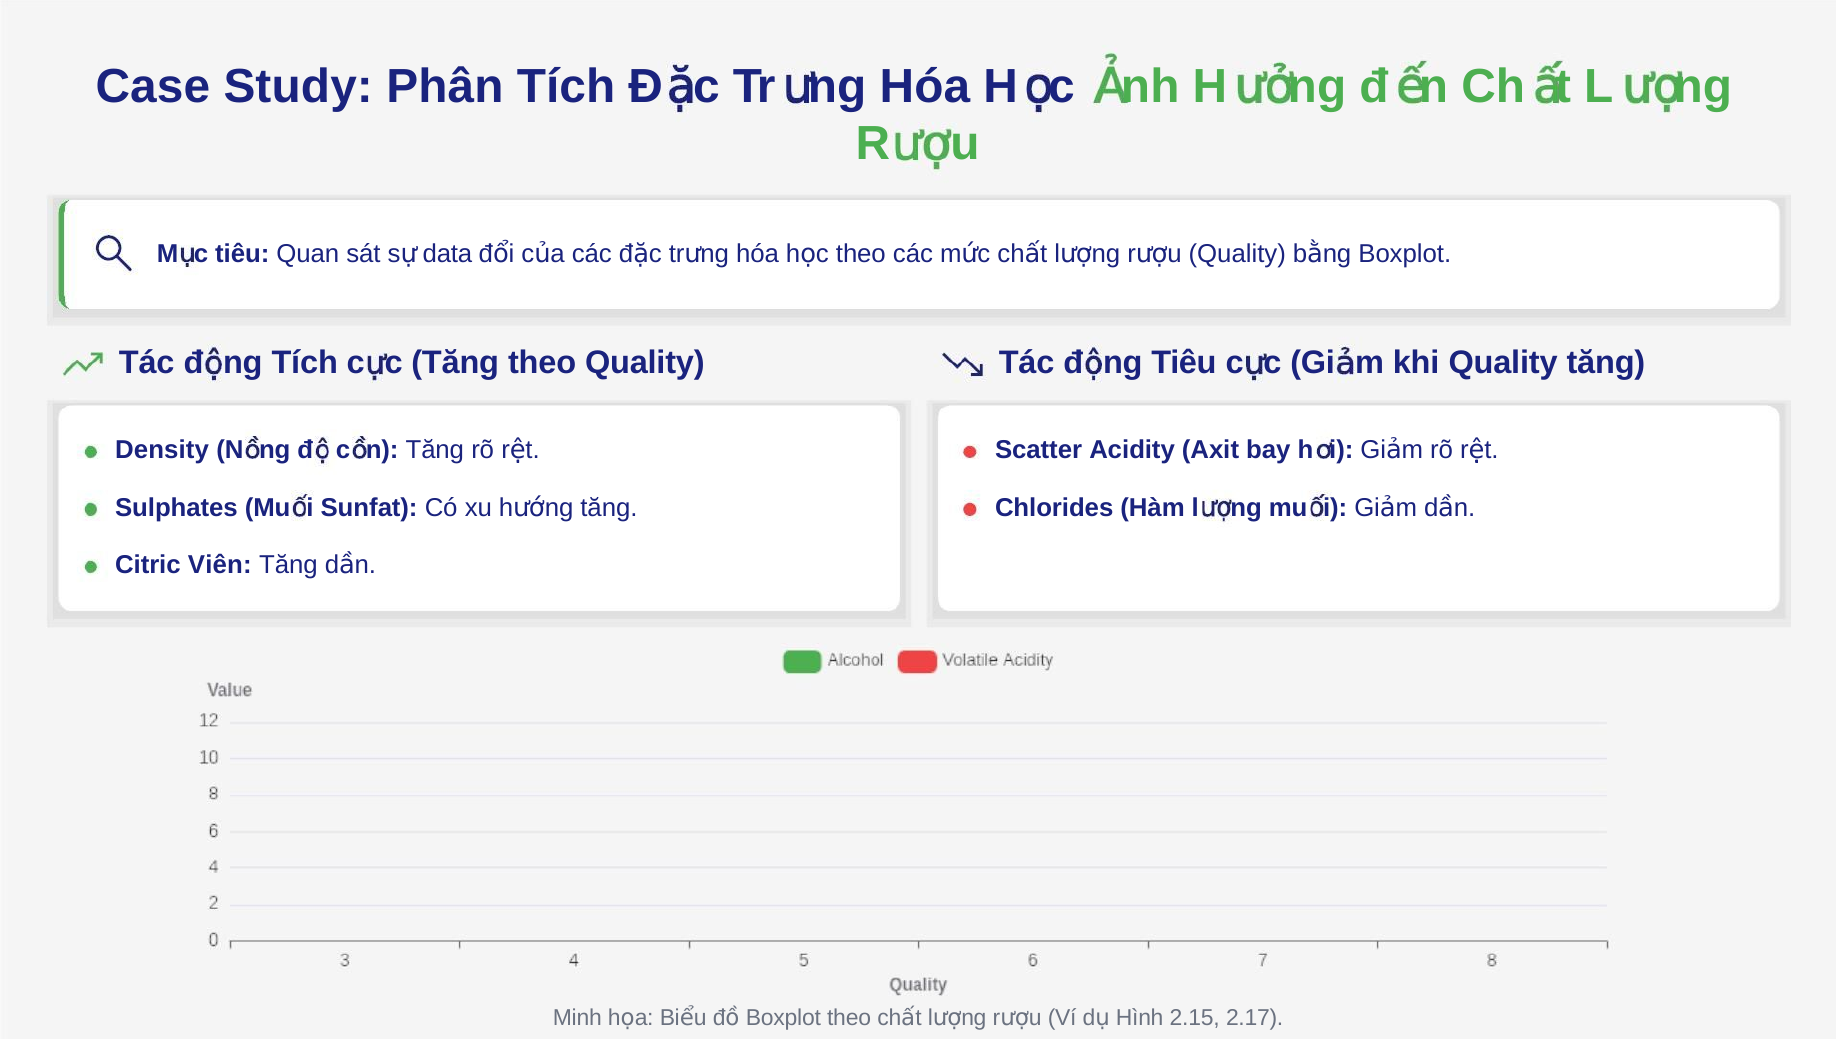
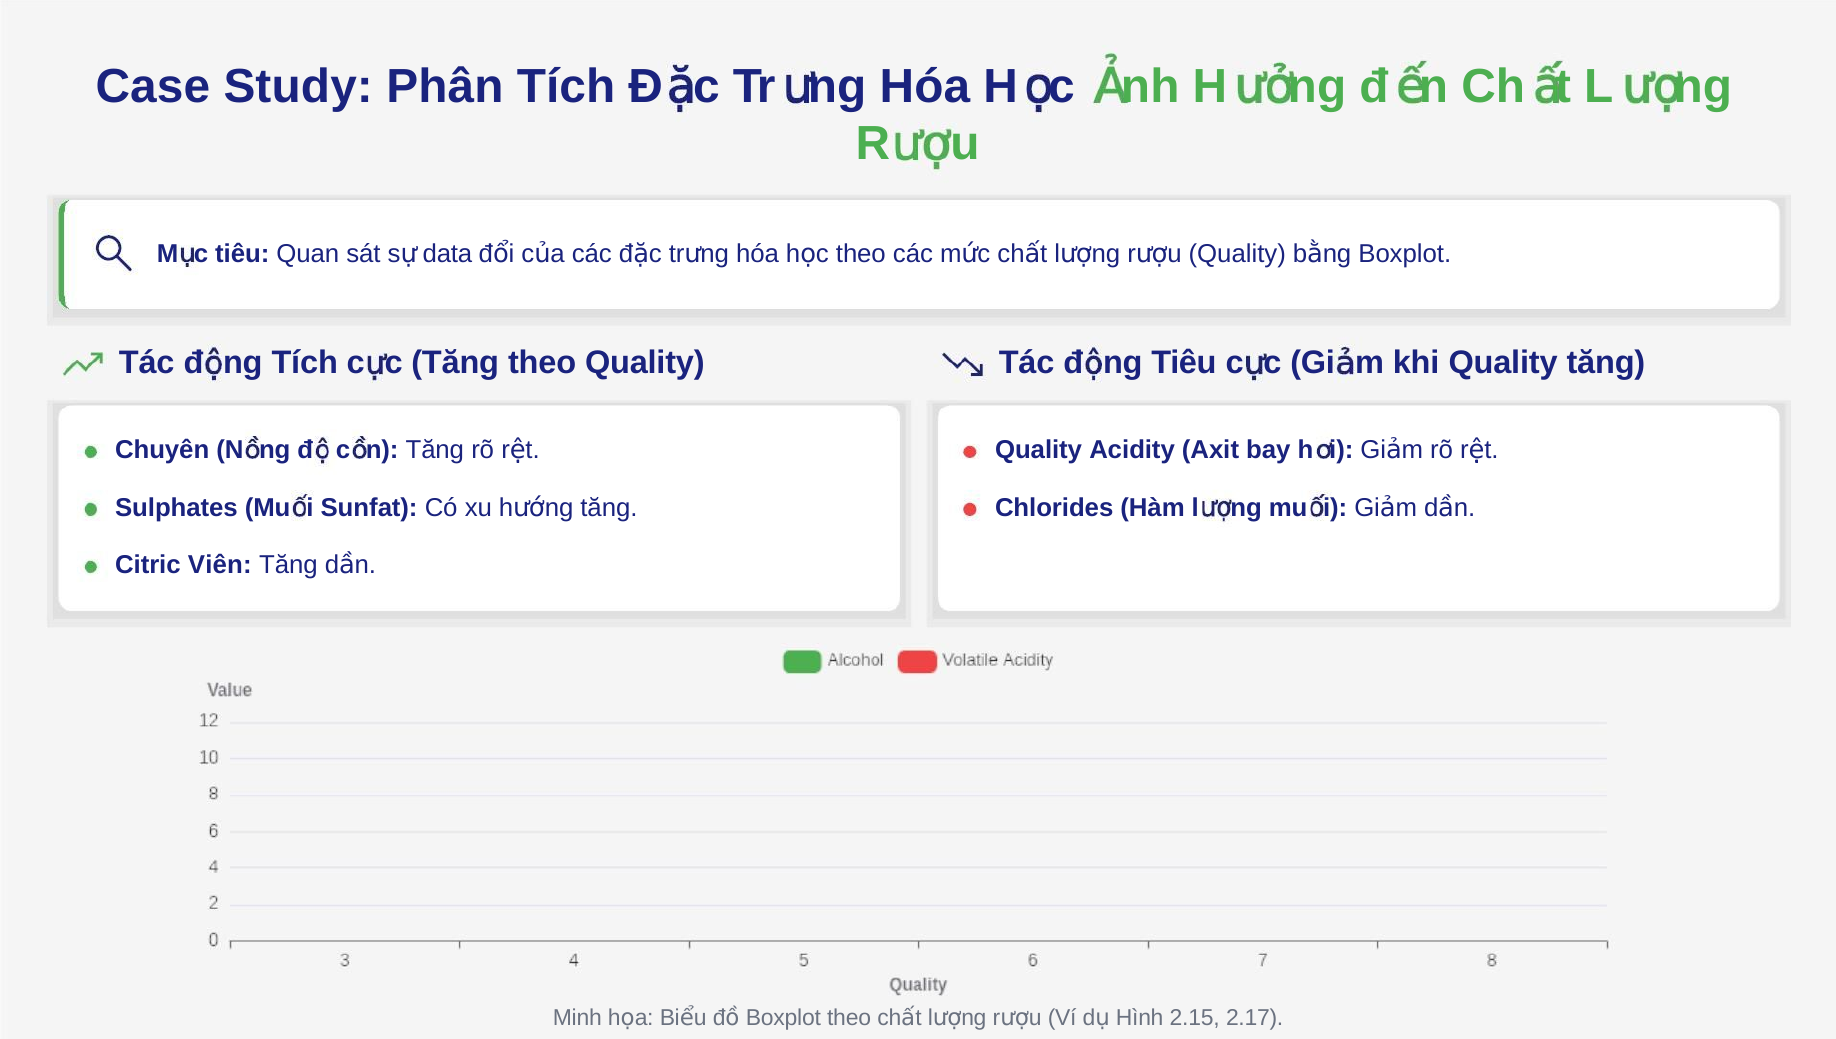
Density: Density -> Chuyên
Scatter at (1039, 450): Scatter -> Quality
